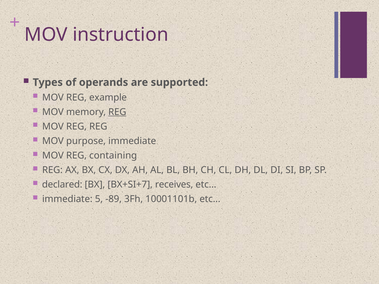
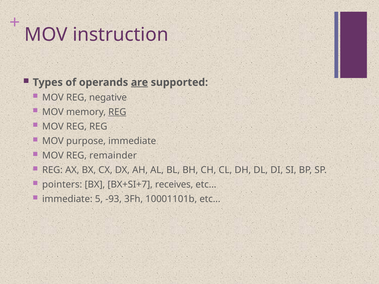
are underline: none -> present
example: example -> negative
containing: containing -> remainder
declared: declared -> pointers
-89: -89 -> -93
